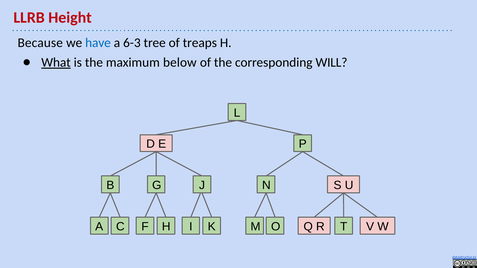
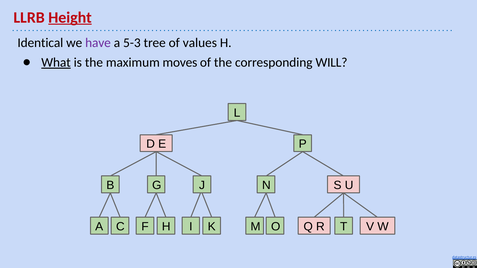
Height underline: none -> present
Because: Because -> Identical
have colour: blue -> purple
6-3: 6-3 -> 5-3
treaps: treaps -> values
below: below -> moves
